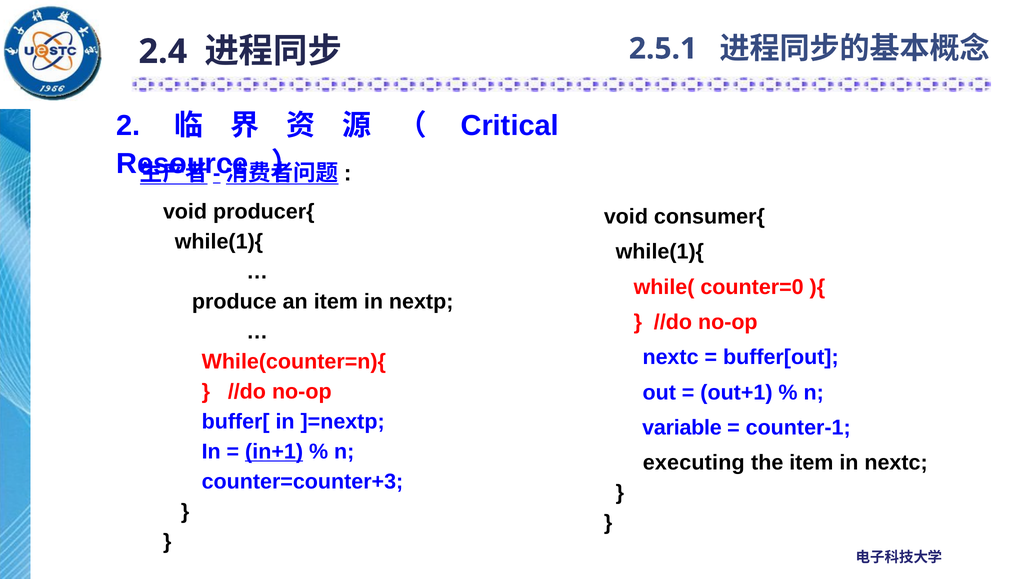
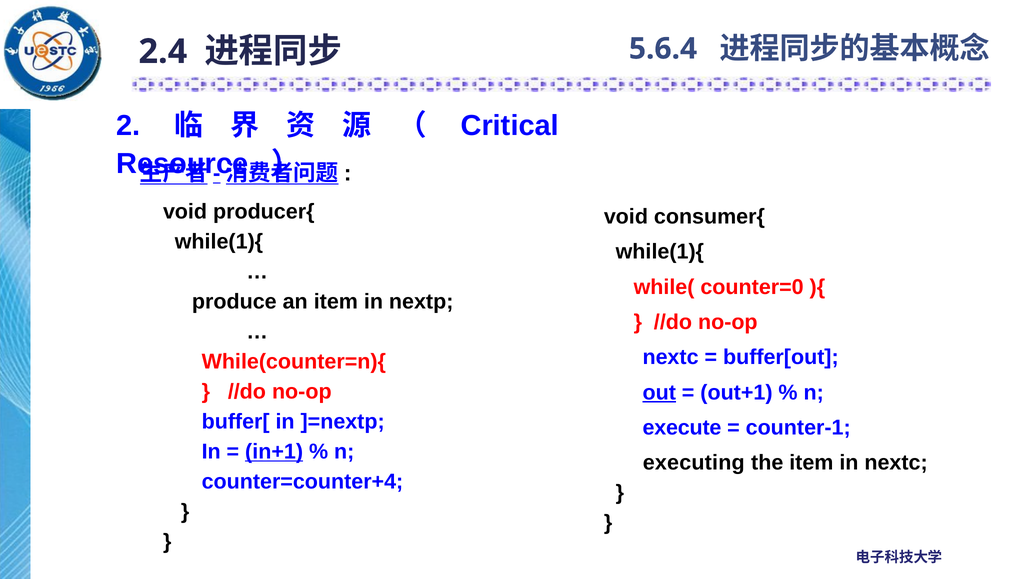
2.5.1: 2.5.1 -> 5.6.4
out underline: none -> present
variable: variable -> execute
counter=counter+3: counter=counter+3 -> counter=counter+4
